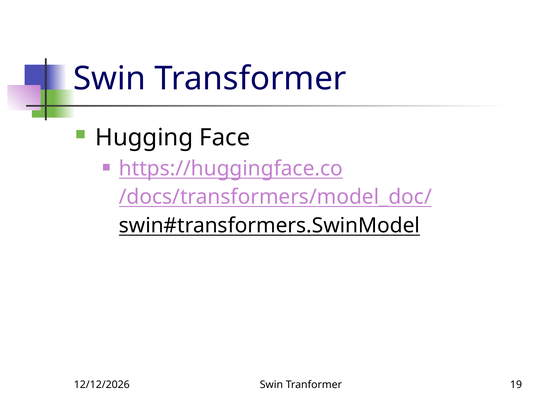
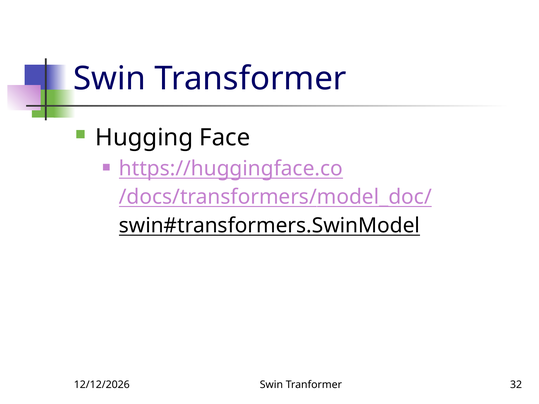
19: 19 -> 32
